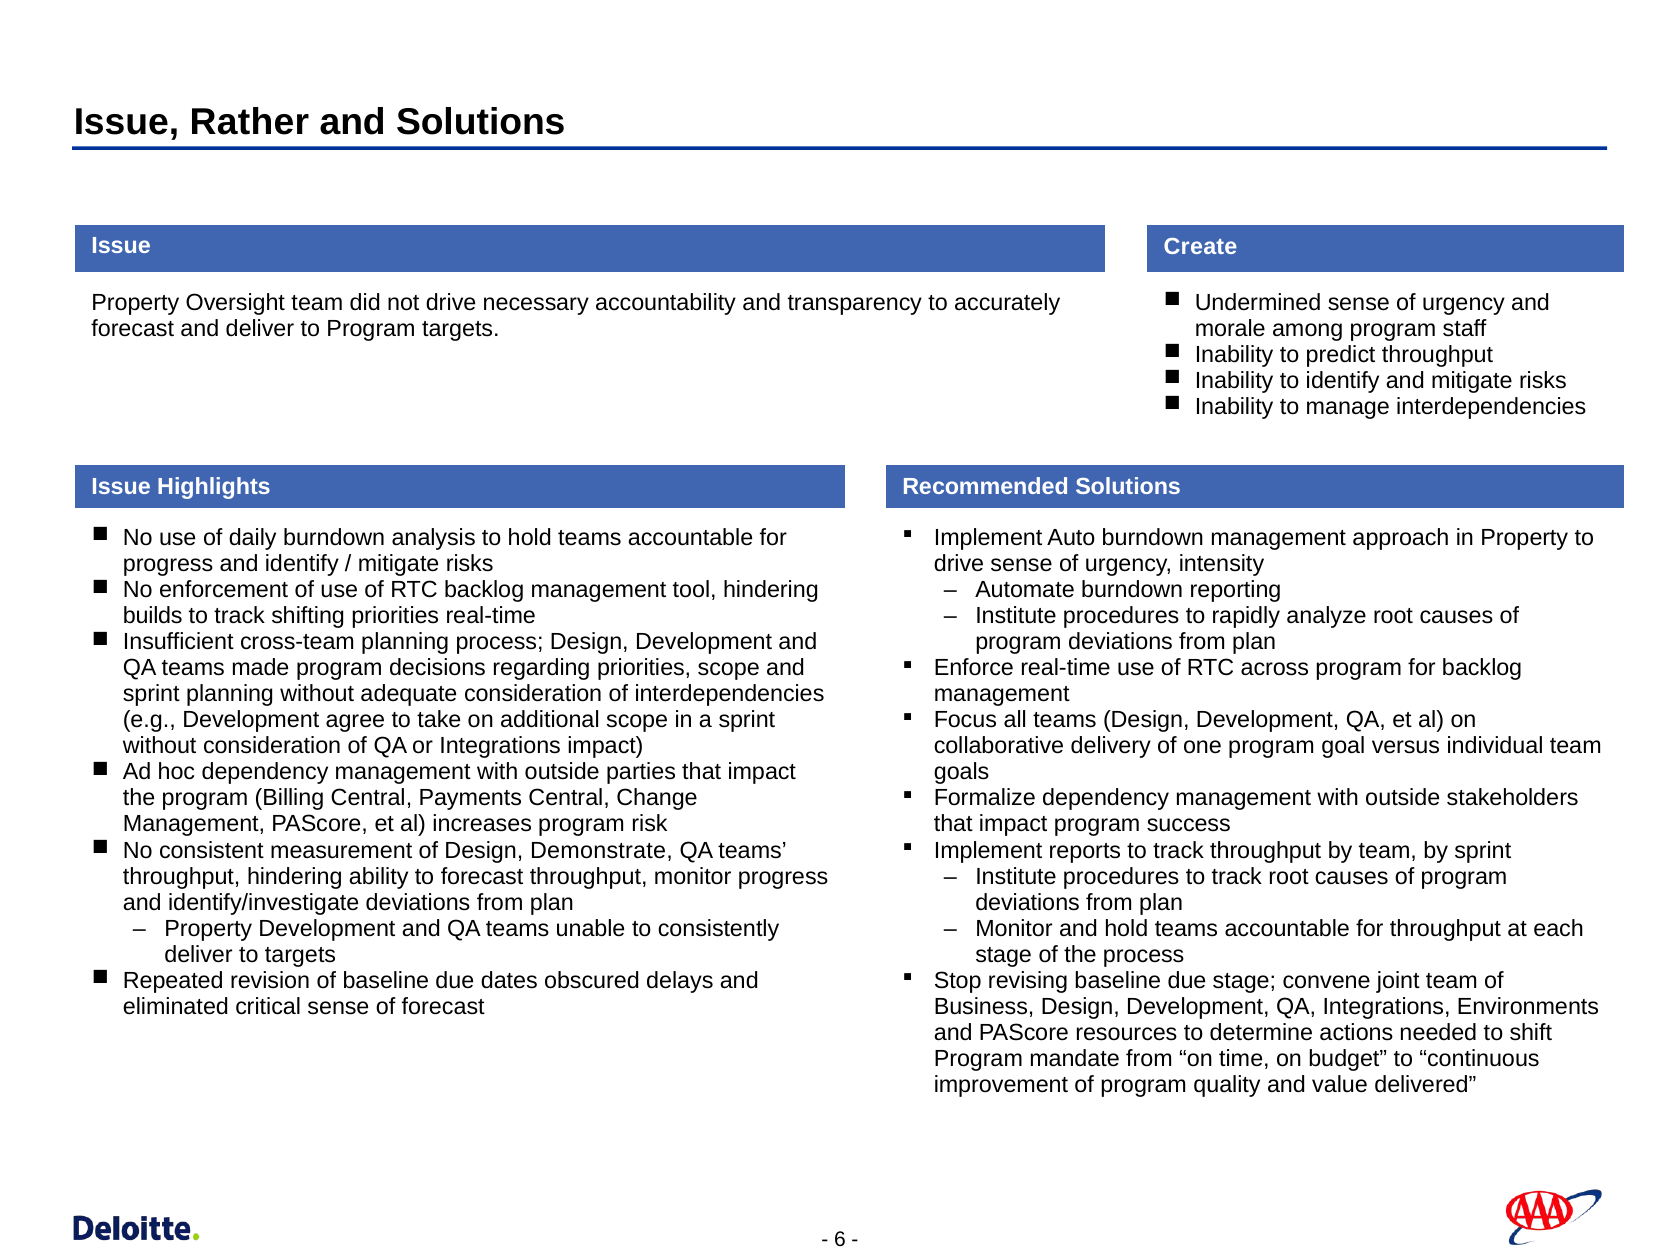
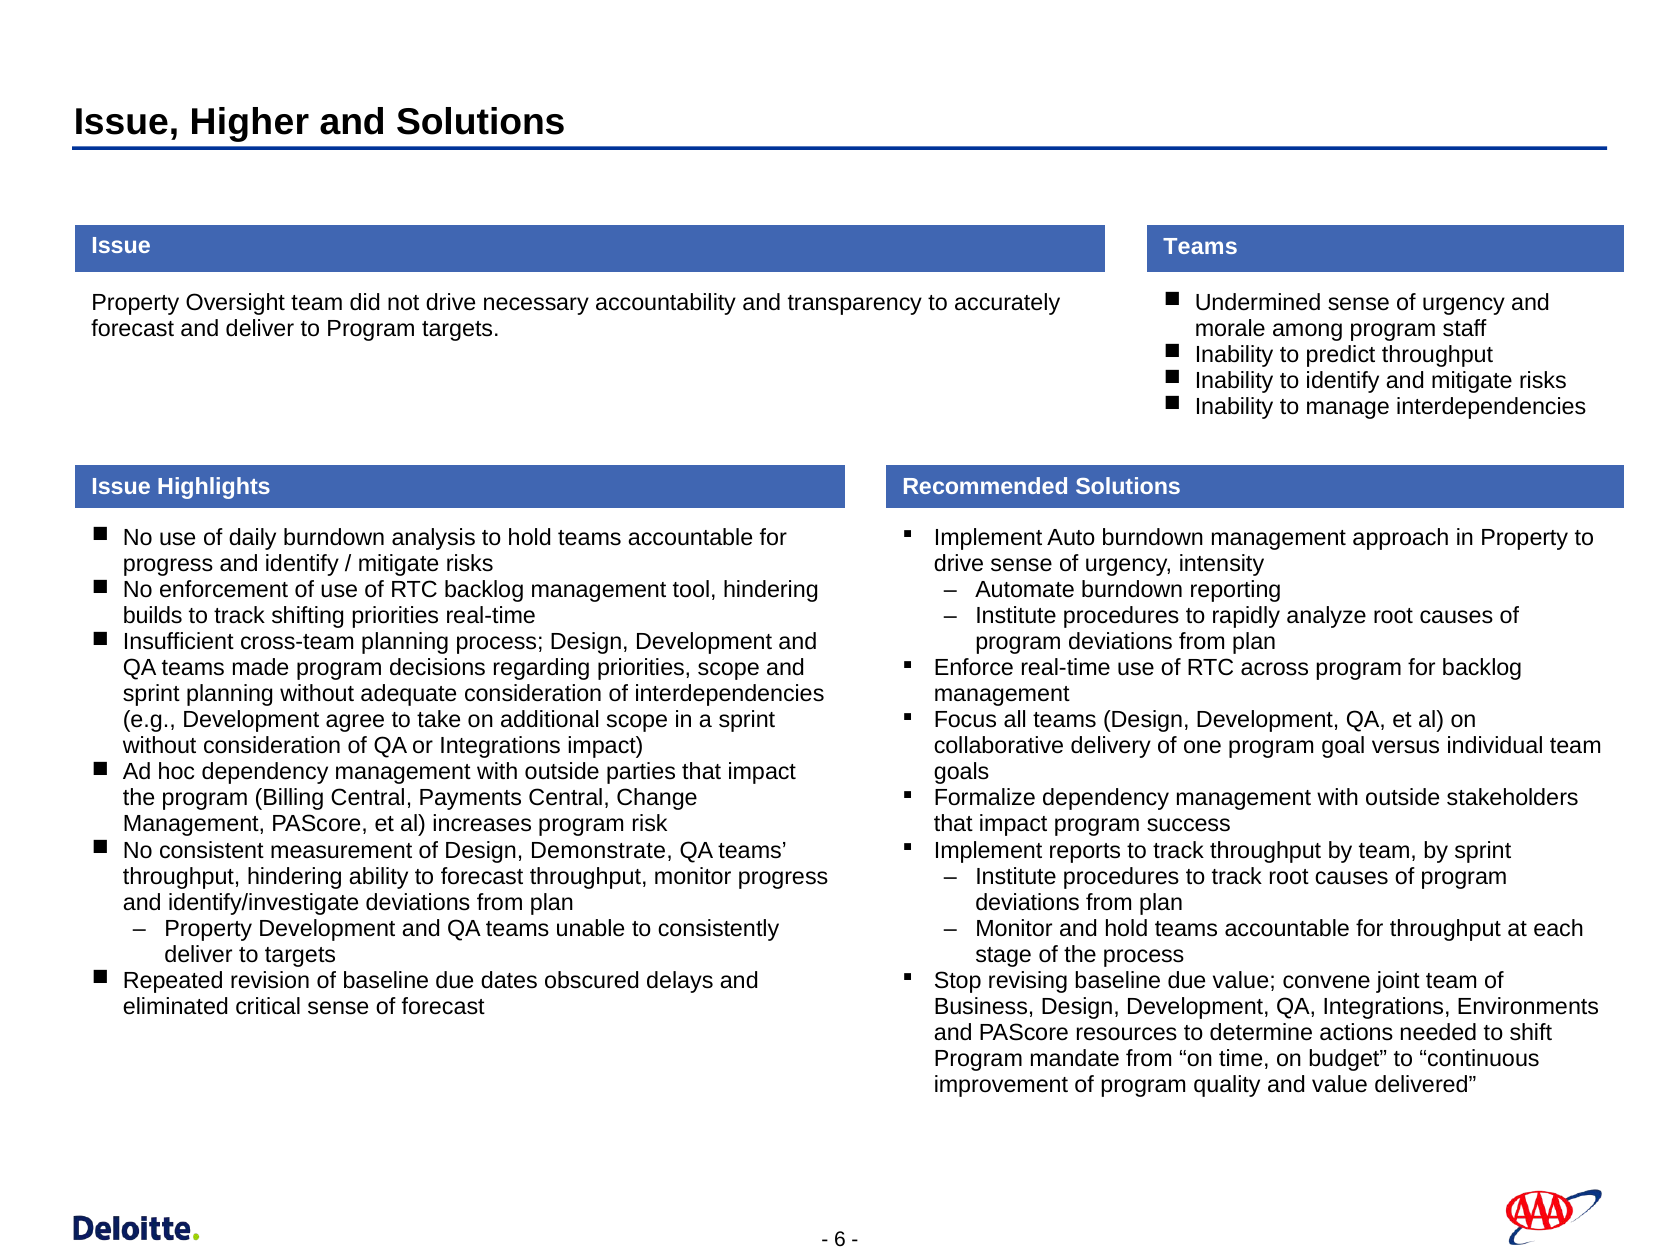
Rather: Rather -> Higher
Issue Create: Create -> Teams
due stage: stage -> value
